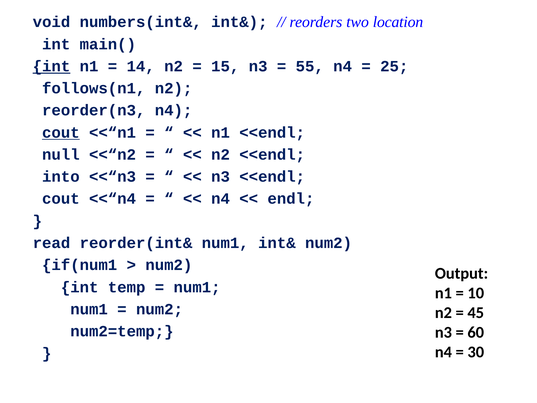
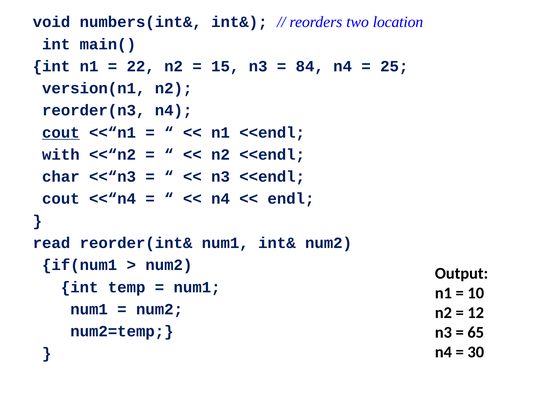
int at (51, 66) underline: present -> none
14: 14 -> 22
55: 55 -> 84
follows(n1: follows(n1 -> version(n1
null: null -> with
into: into -> char
45: 45 -> 12
60: 60 -> 65
